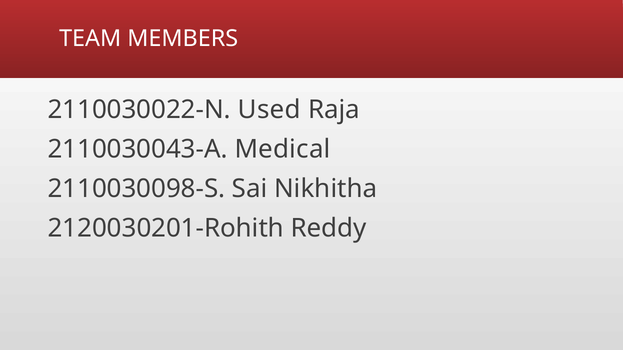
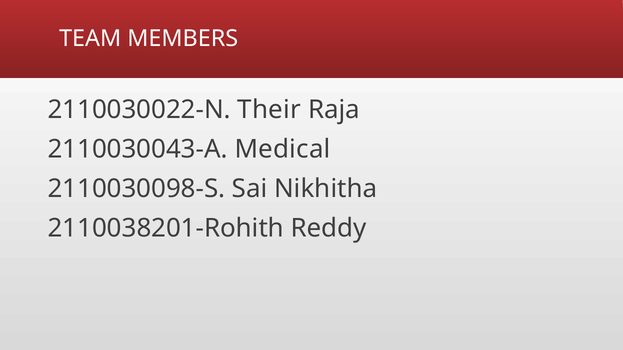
Used: Used -> Their
2120030201-Rohith: 2120030201-Rohith -> 2110038201-Rohith
